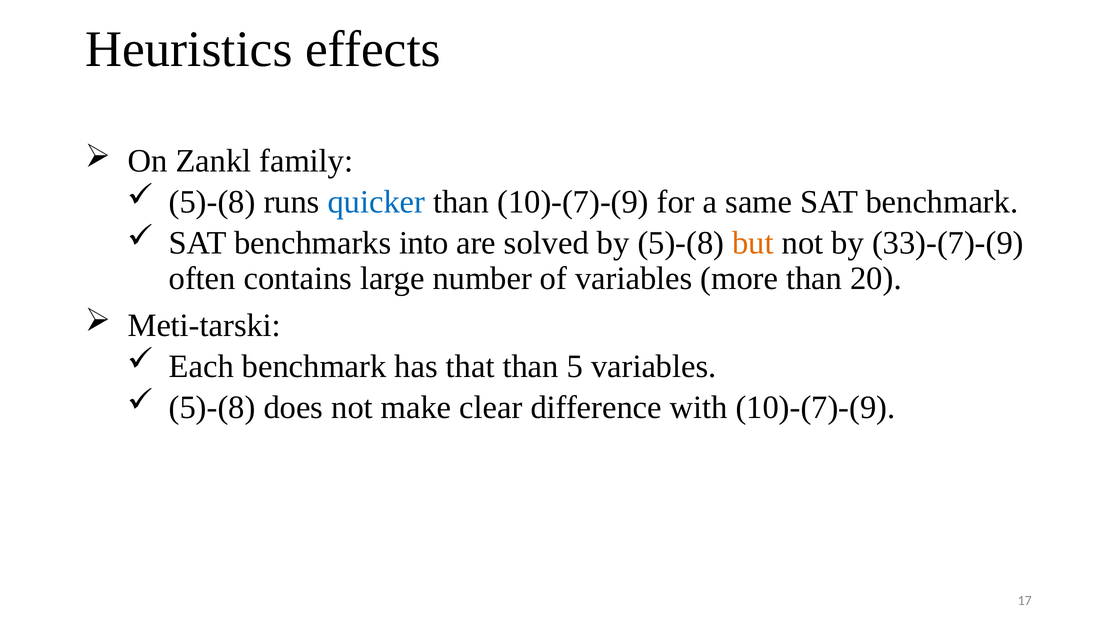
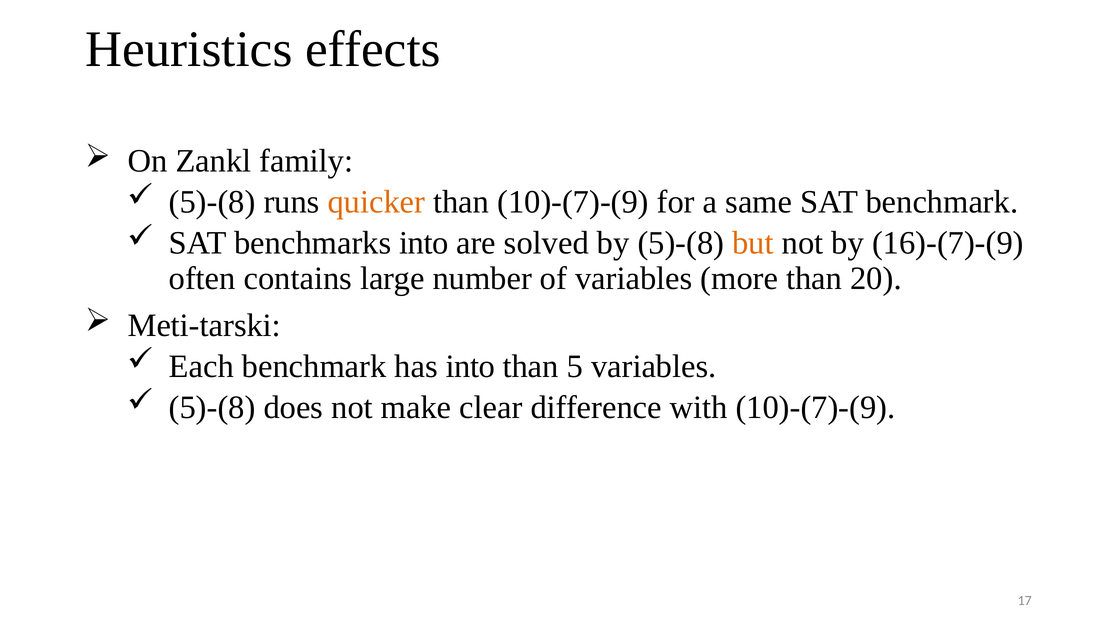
quicker colour: blue -> orange
33)-(7)-(9: 33)-(7)-(9 -> 16)-(7)-(9
has that: that -> into
